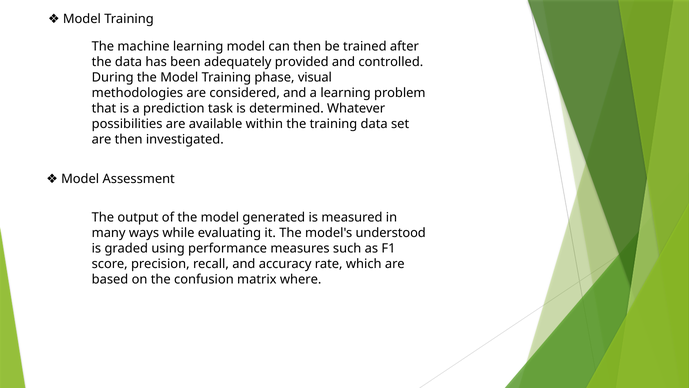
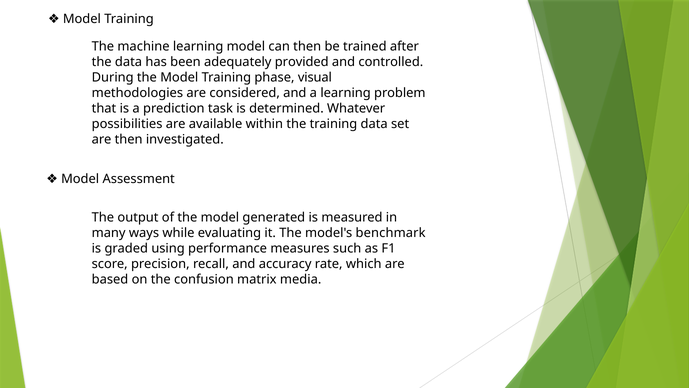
understood: understood -> benchmark
where: where -> media
